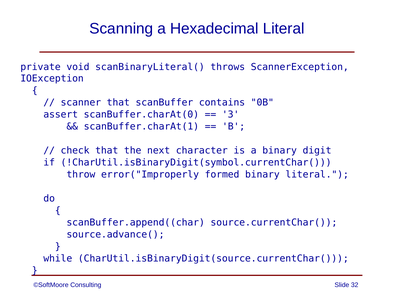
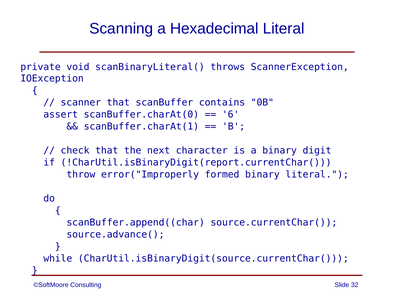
3: 3 -> 6
!CharUtil.isBinaryDigit(symbol.currentChar(: !CharUtil.isBinaryDigit(symbol.currentChar( -> !CharUtil.isBinaryDigit(report.currentChar(
